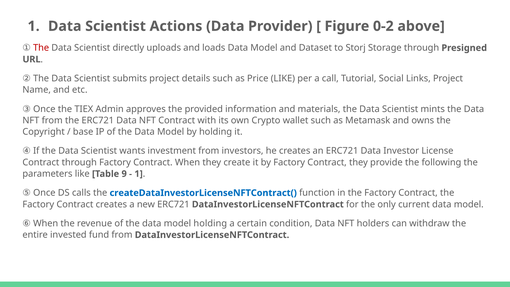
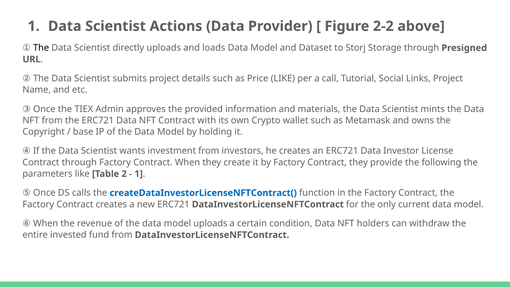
0-2: 0-2 -> 2-2
The at (41, 48) colour: red -> black
9: 9 -> 2
model holding: holding -> uploads
